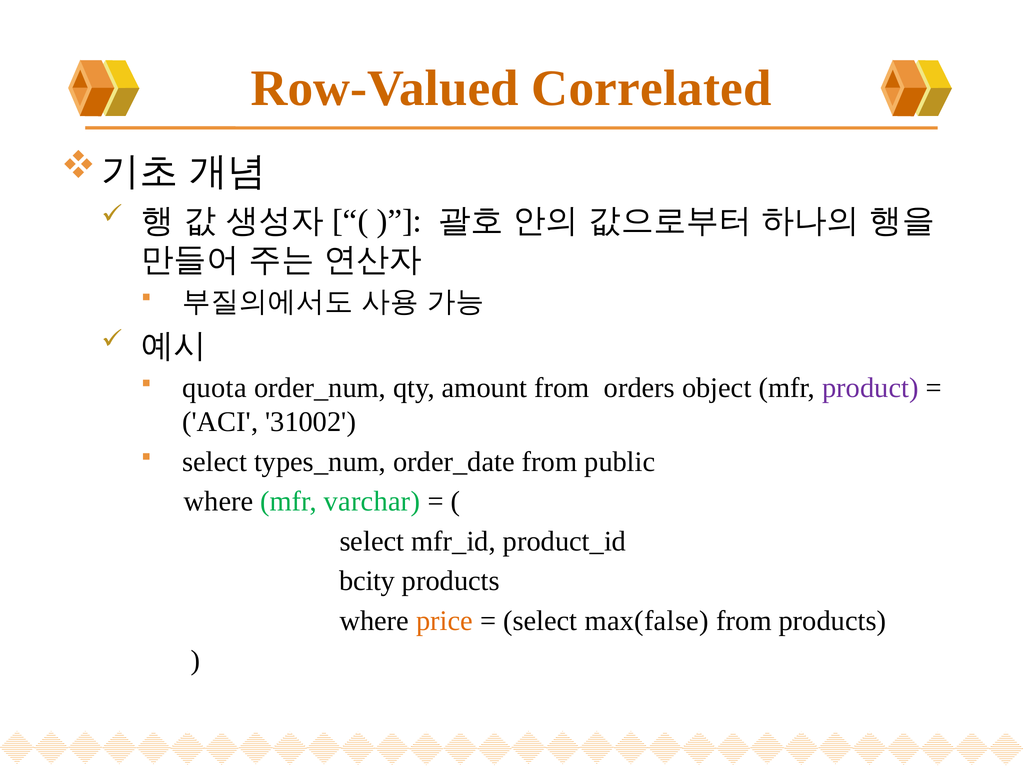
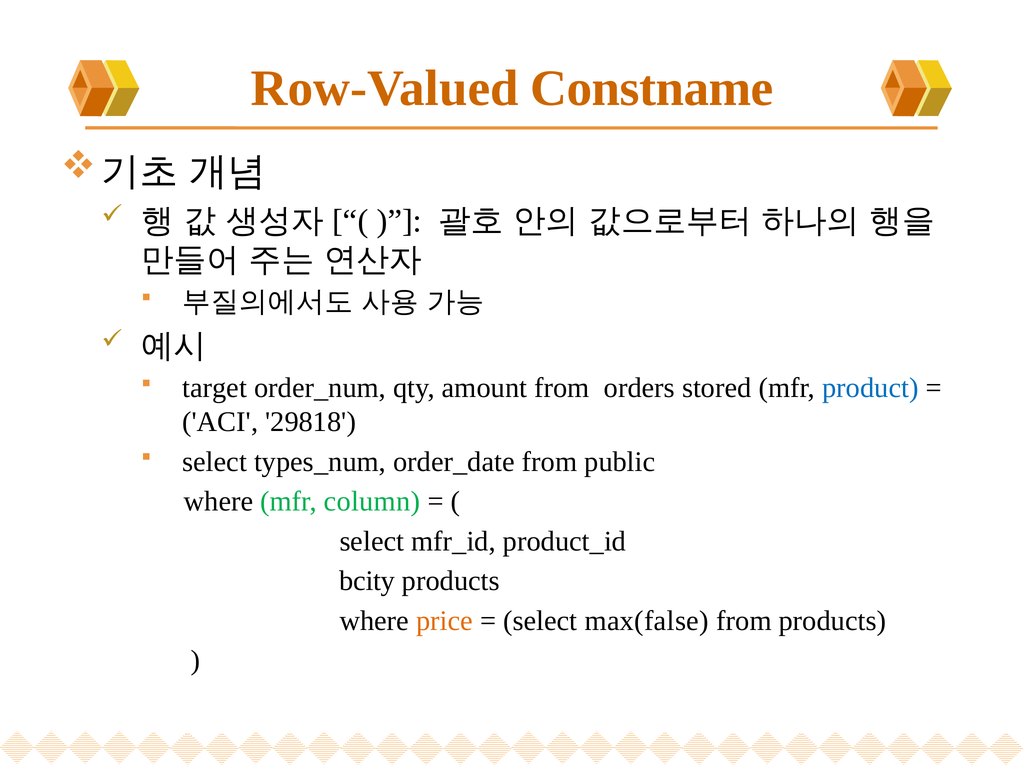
Correlated: Correlated -> Constname
quota: quota -> target
object: object -> stored
product colour: purple -> blue
31002: 31002 -> 29818
varchar: varchar -> column
